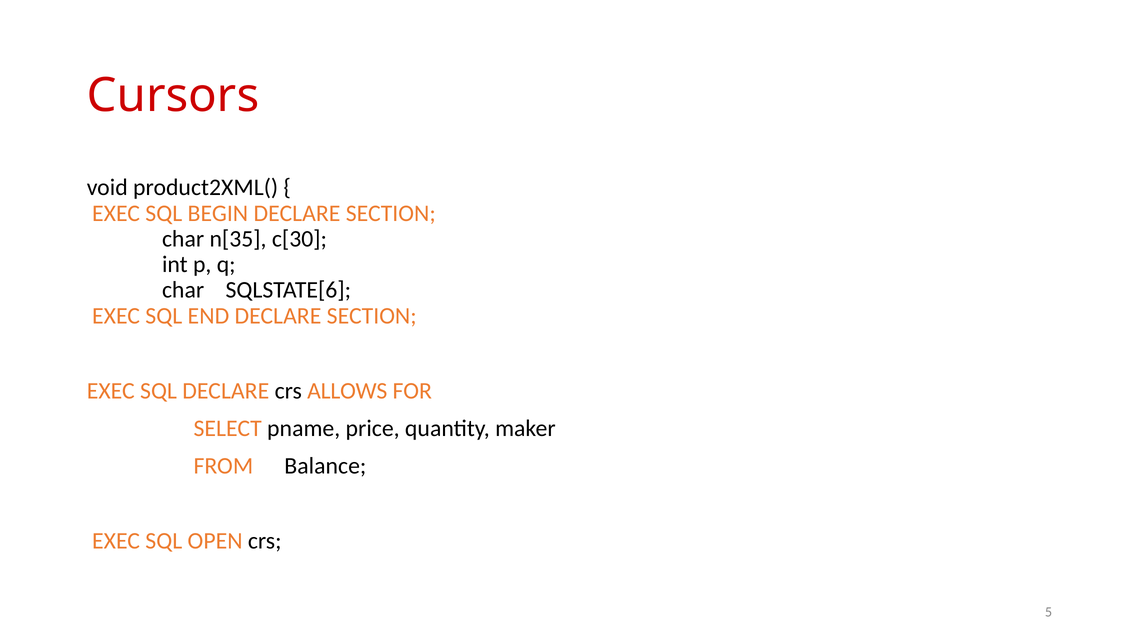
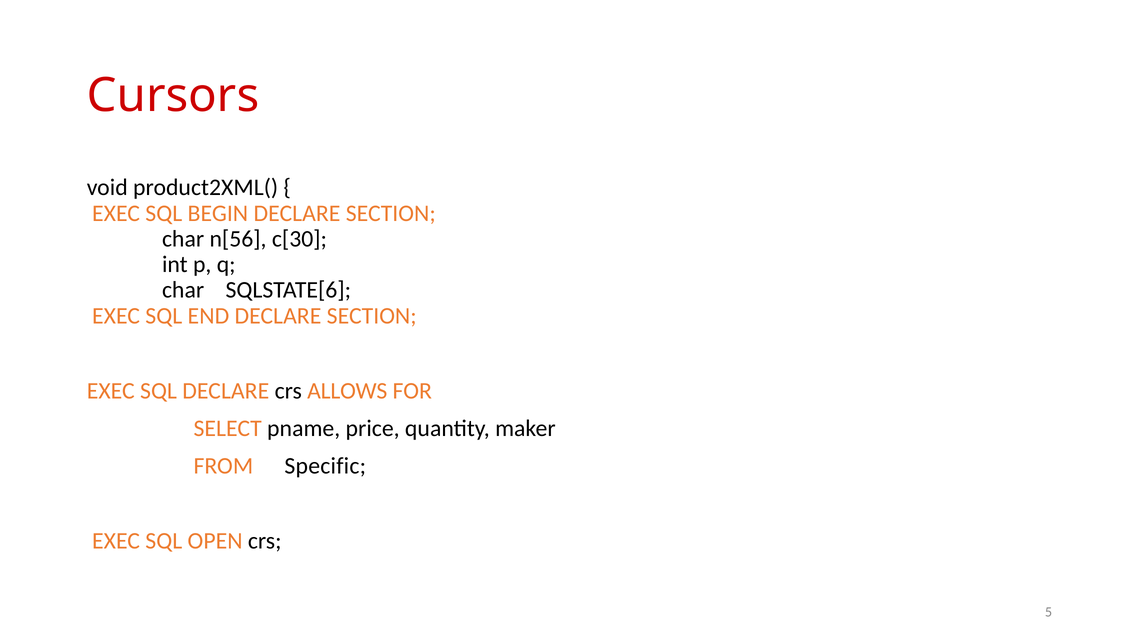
n[35: n[35 -> n[56
Balance: Balance -> Specific
